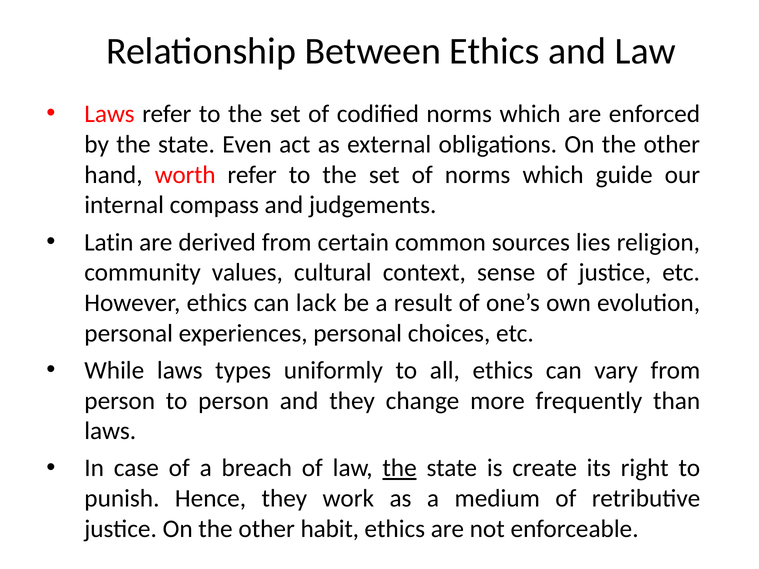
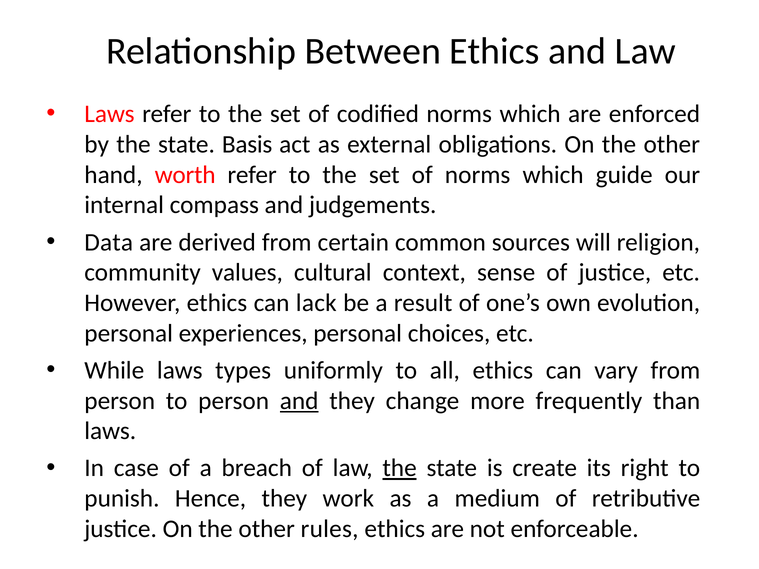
Even: Even -> Basis
Latin: Latin -> Data
lies: lies -> will
and at (299, 401) underline: none -> present
habit: habit -> rules
